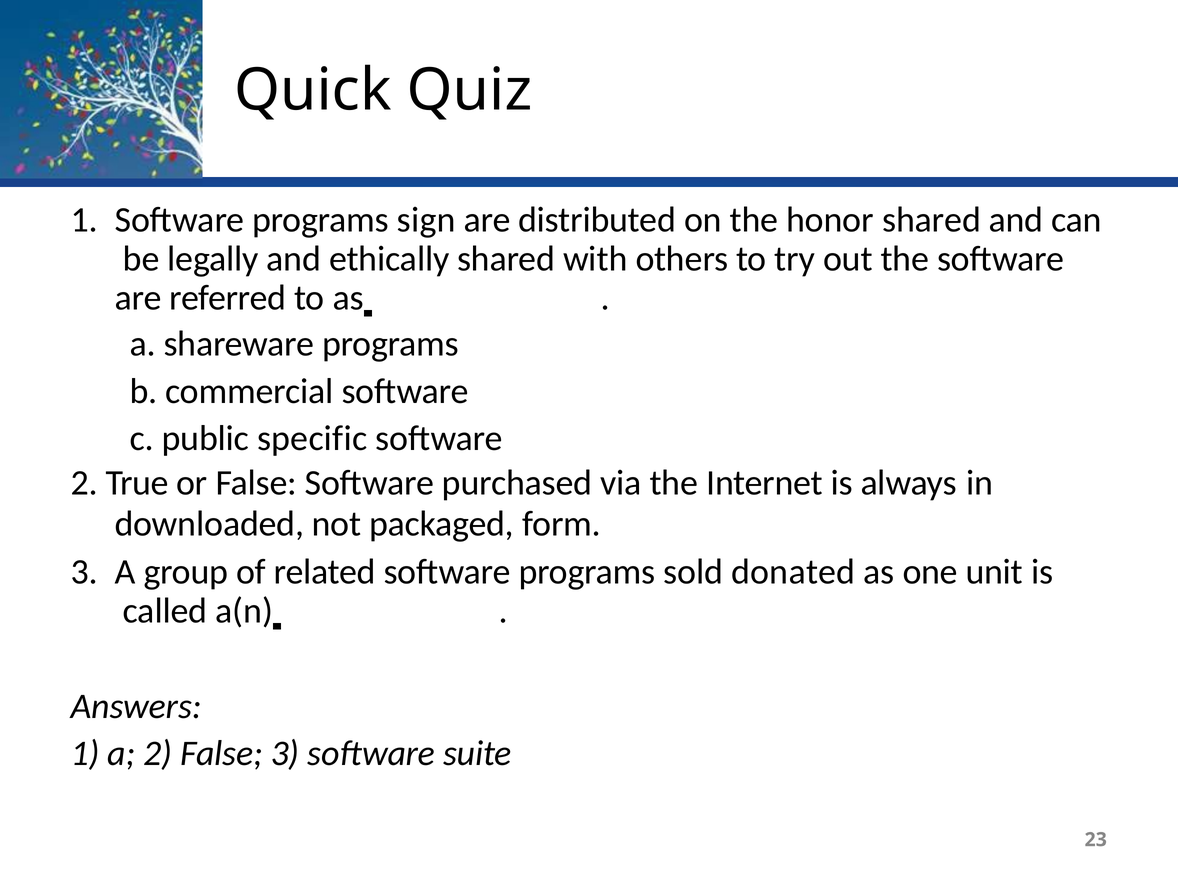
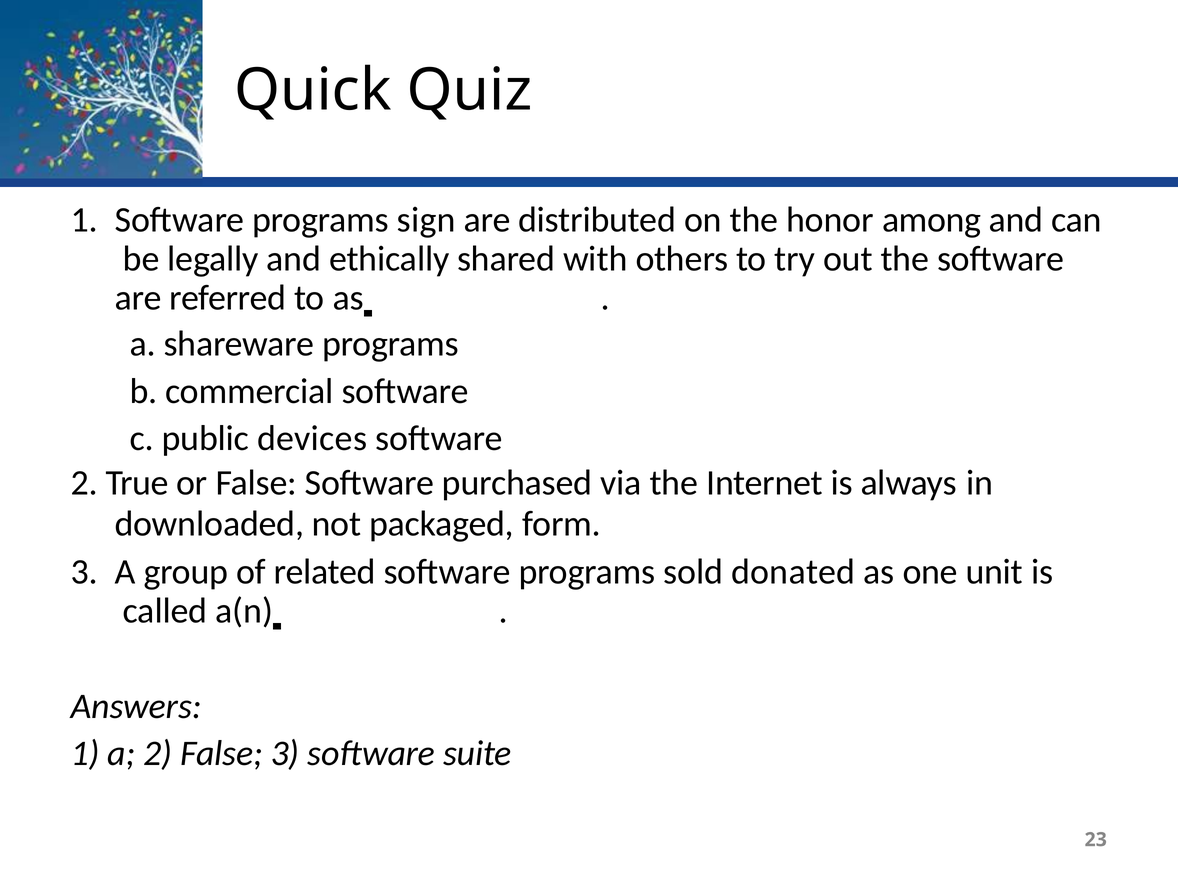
honor shared: shared -> among
specific: specific -> devices
